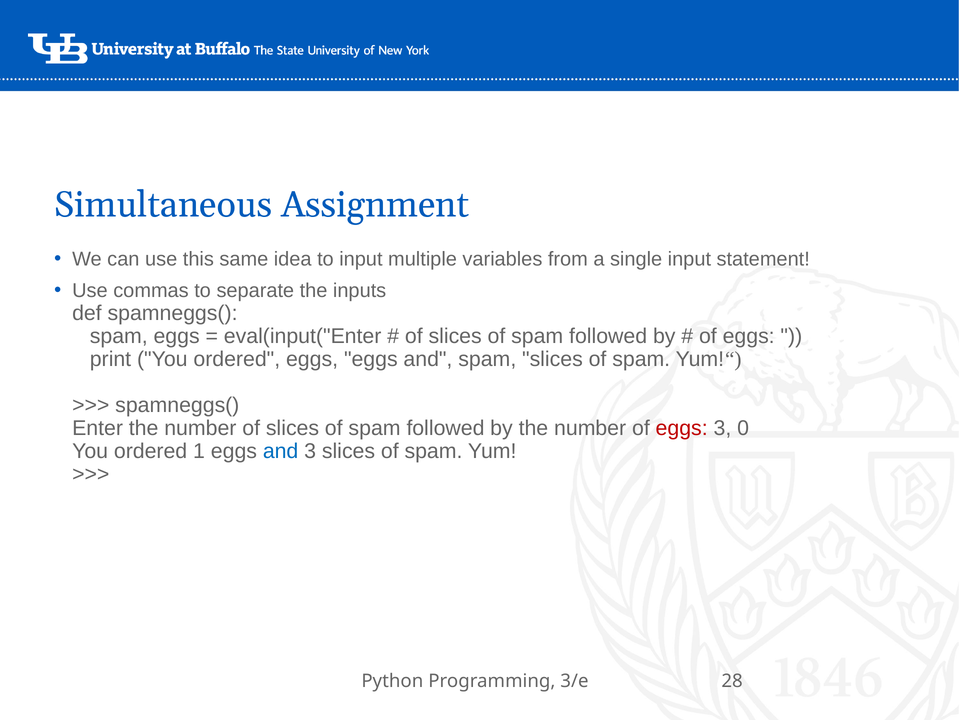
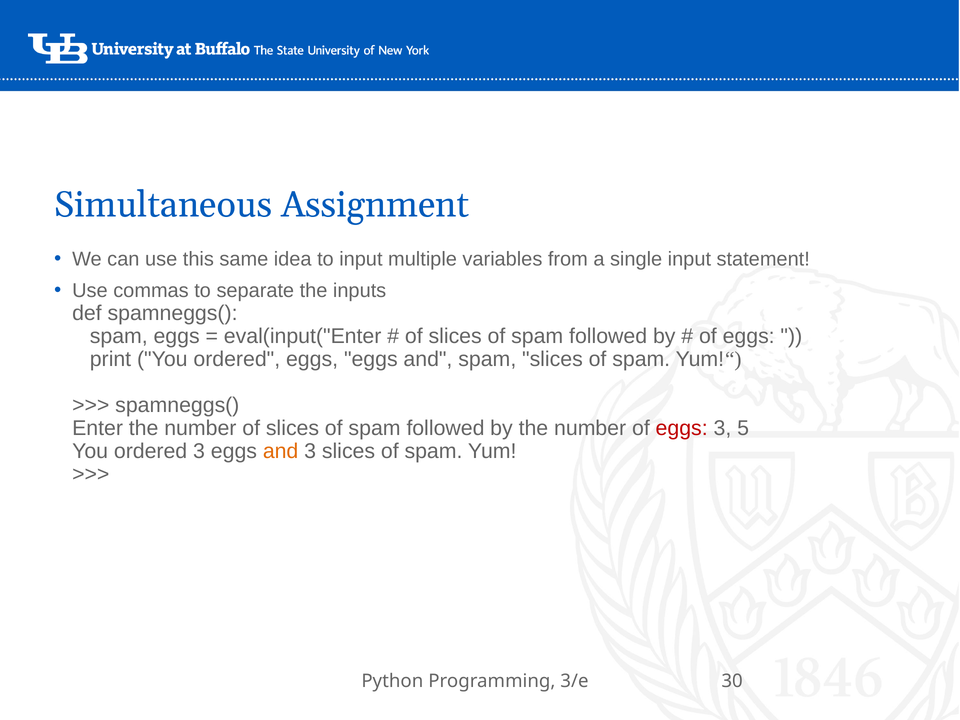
0: 0 -> 5
ordered 1: 1 -> 3
and at (281, 451) colour: blue -> orange
28: 28 -> 30
